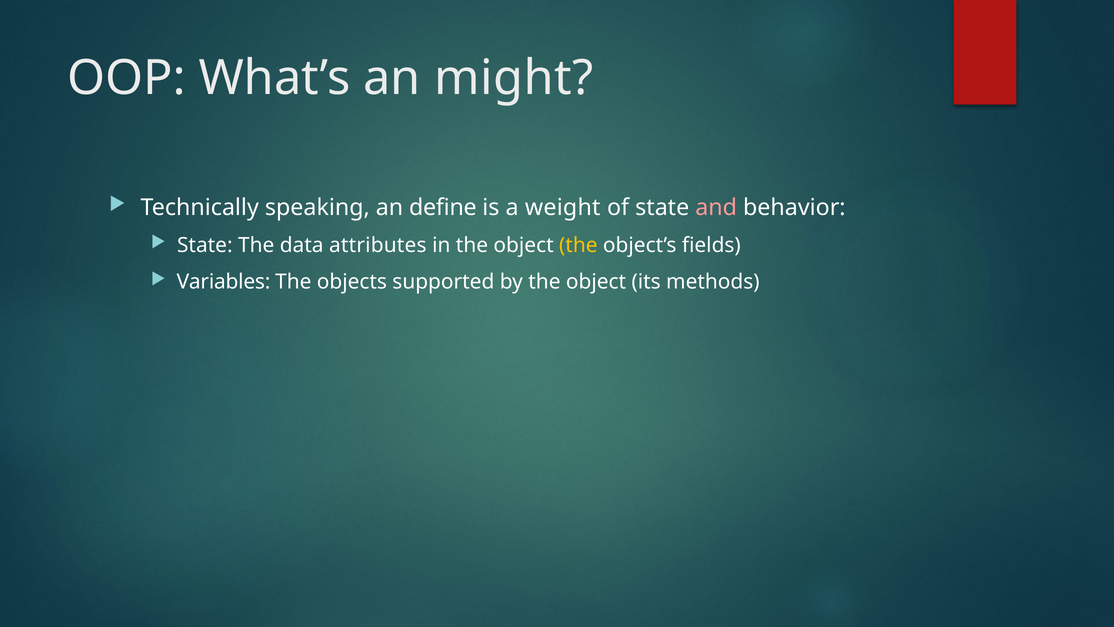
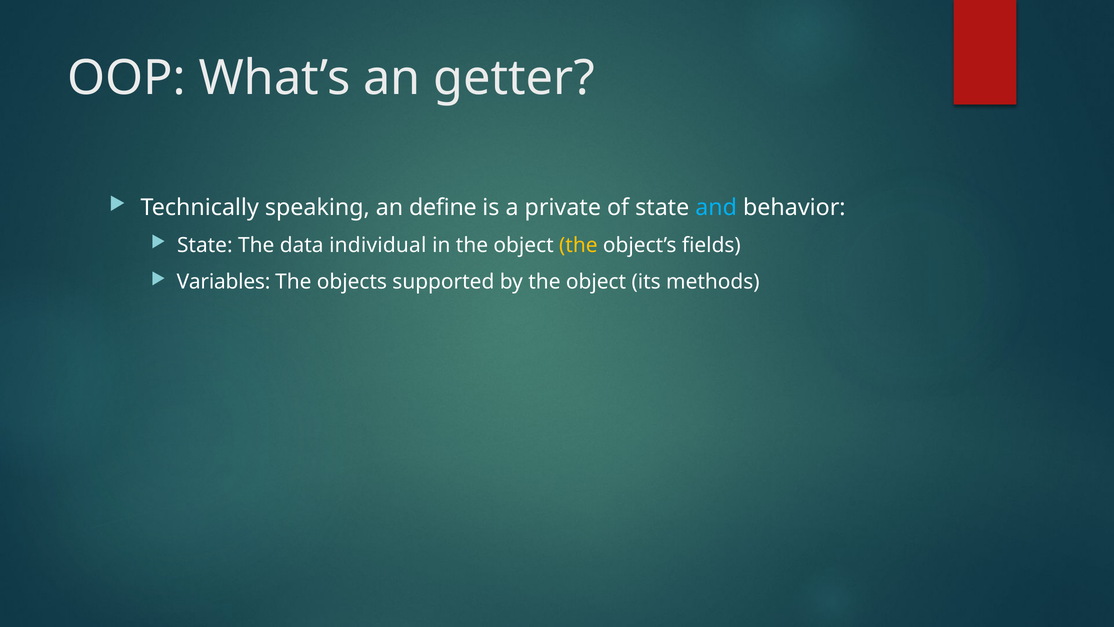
might: might -> getter
weight: weight -> private
and colour: pink -> light blue
attributes: attributes -> individual
